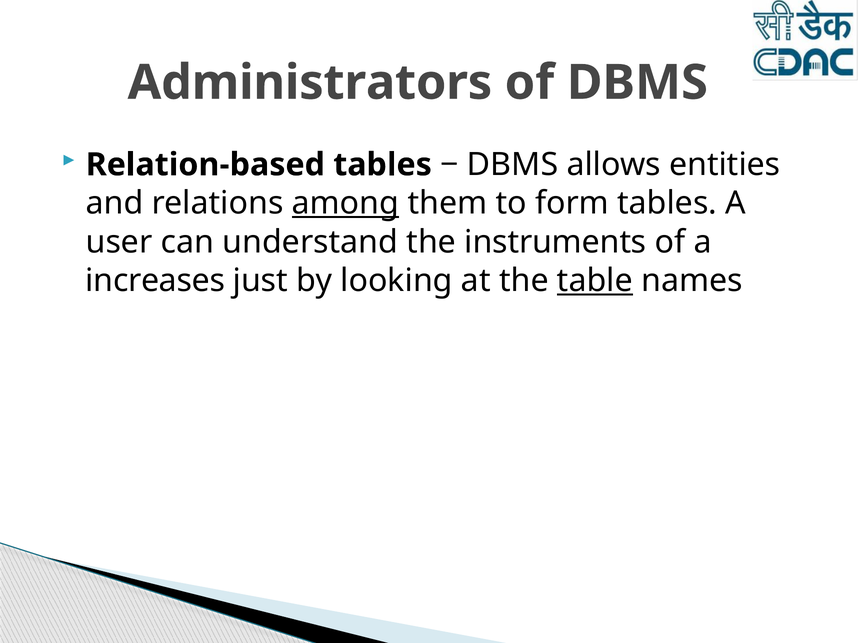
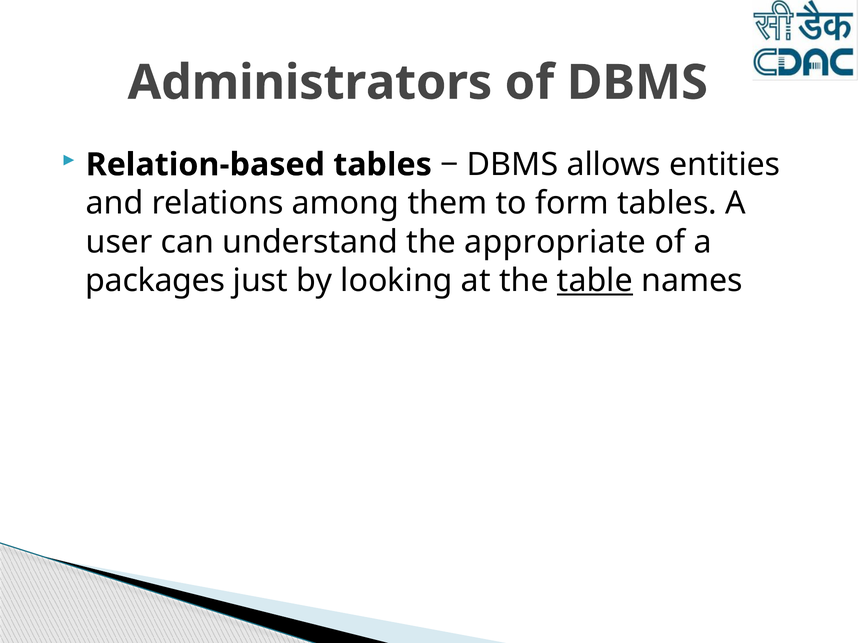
among underline: present -> none
instruments: instruments -> appropriate
increases: increases -> packages
